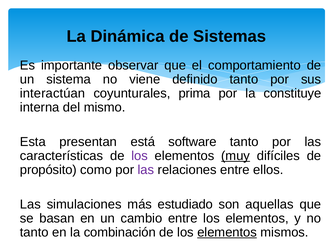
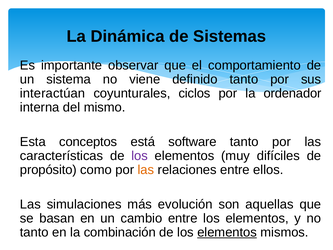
prima: prima -> ciclos
constituye: constituye -> ordenador
presentan: presentan -> conceptos
muy underline: present -> none
las at (146, 170) colour: purple -> orange
estudiado: estudiado -> evolución
